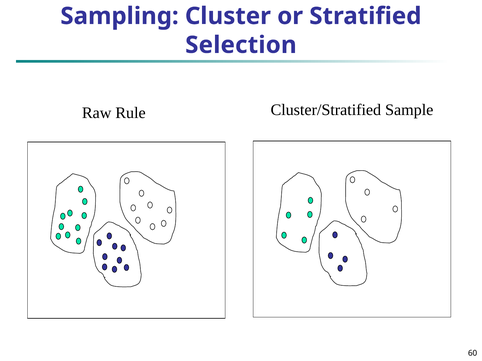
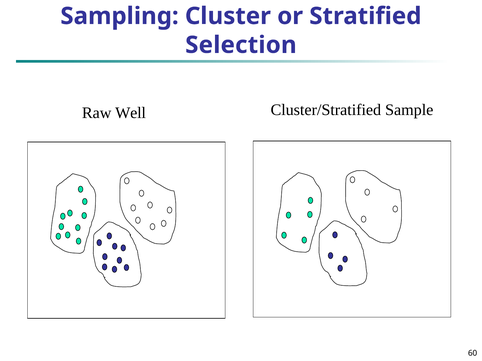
Rule: Rule -> Well
